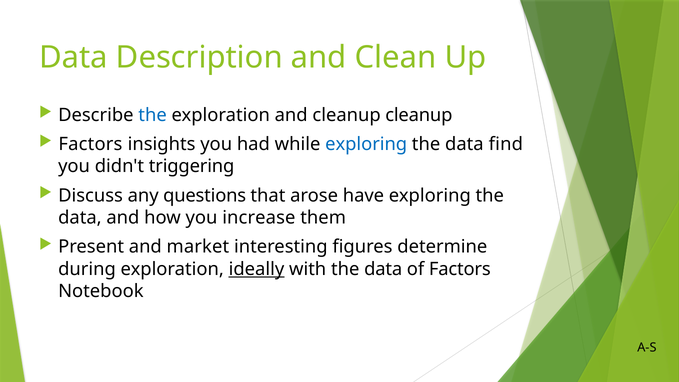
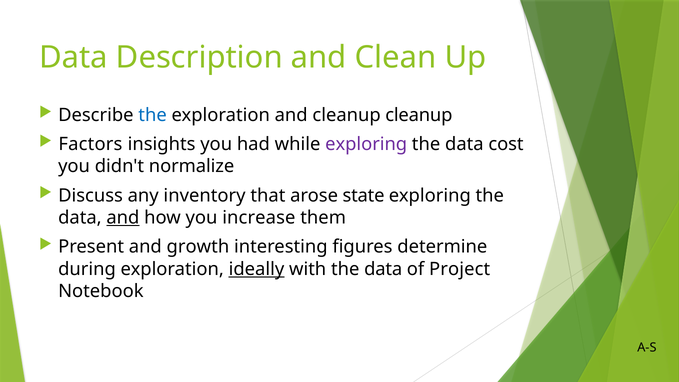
exploring at (366, 144) colour: blue -> purple
find: find -> cost
triggering: triggering -> normalize
questions: questions -> inventory
have: have -> state
and at (123, 218) underline: none -> present
market: market -> growth
of Factors: Factors -> Project
